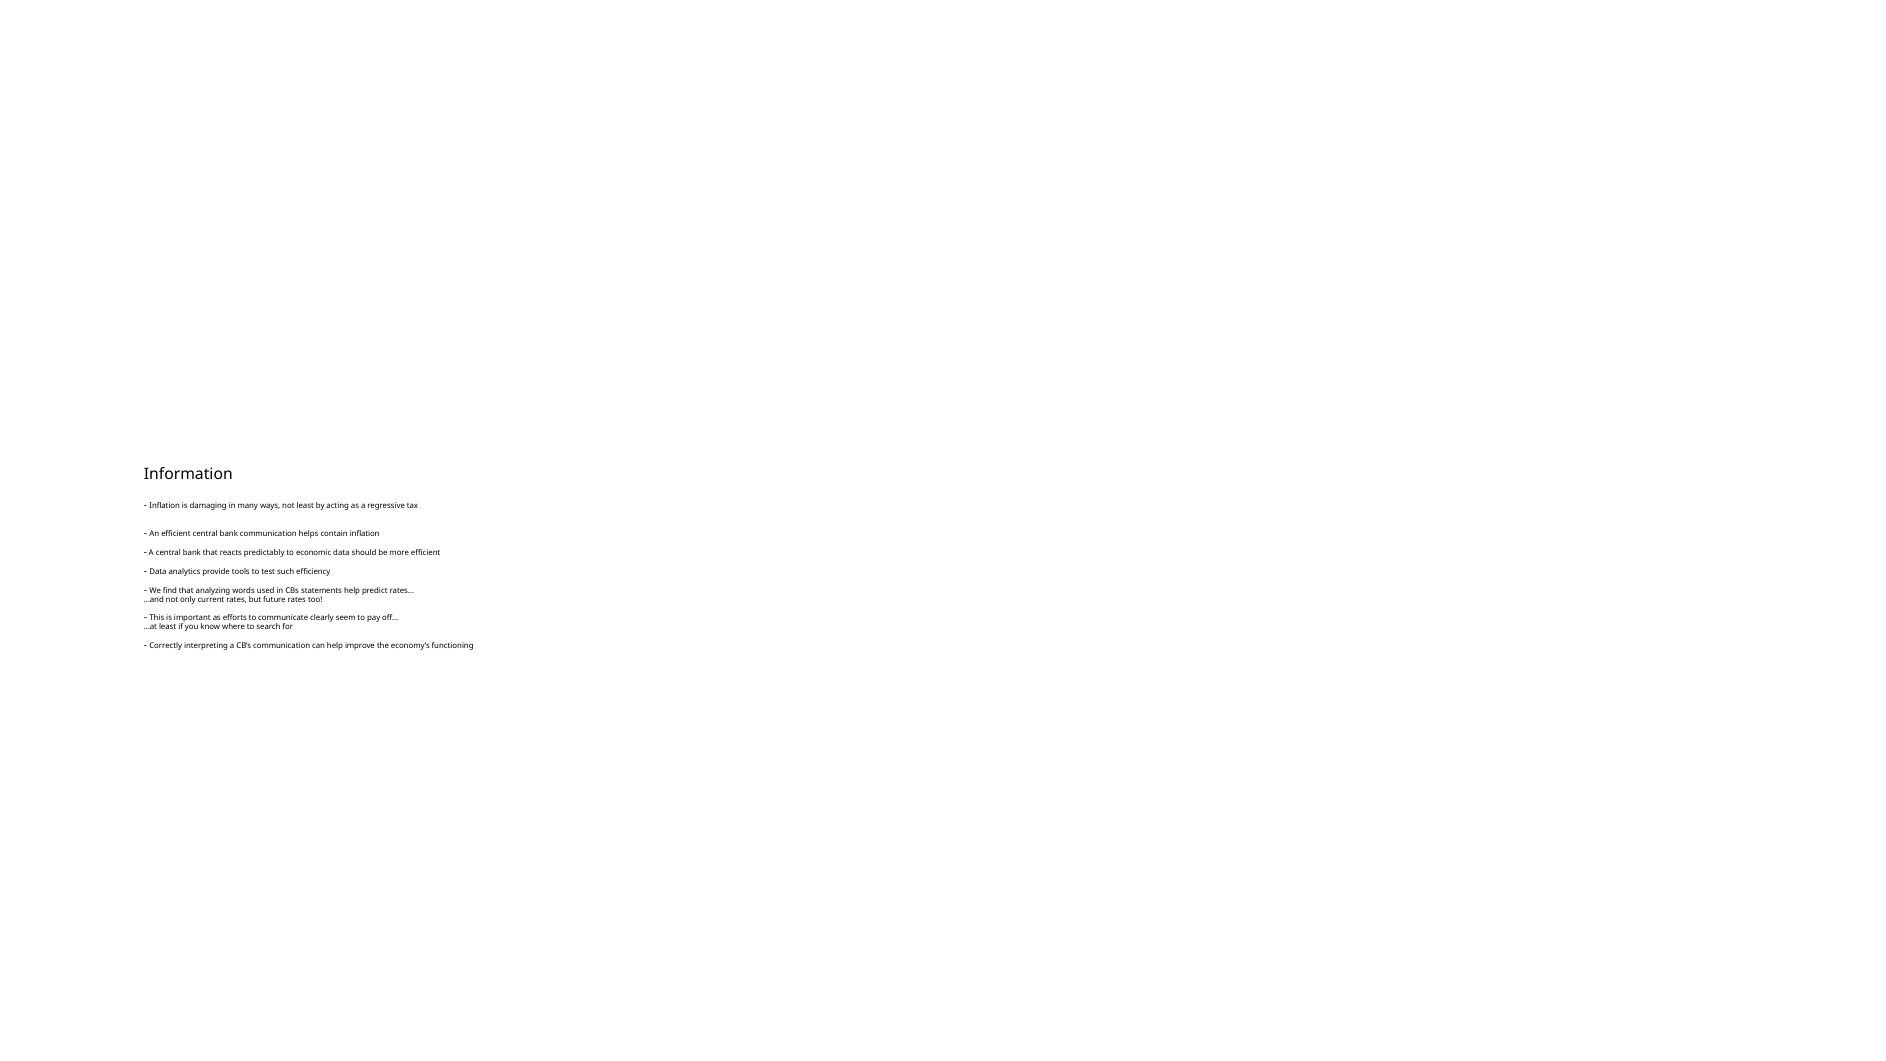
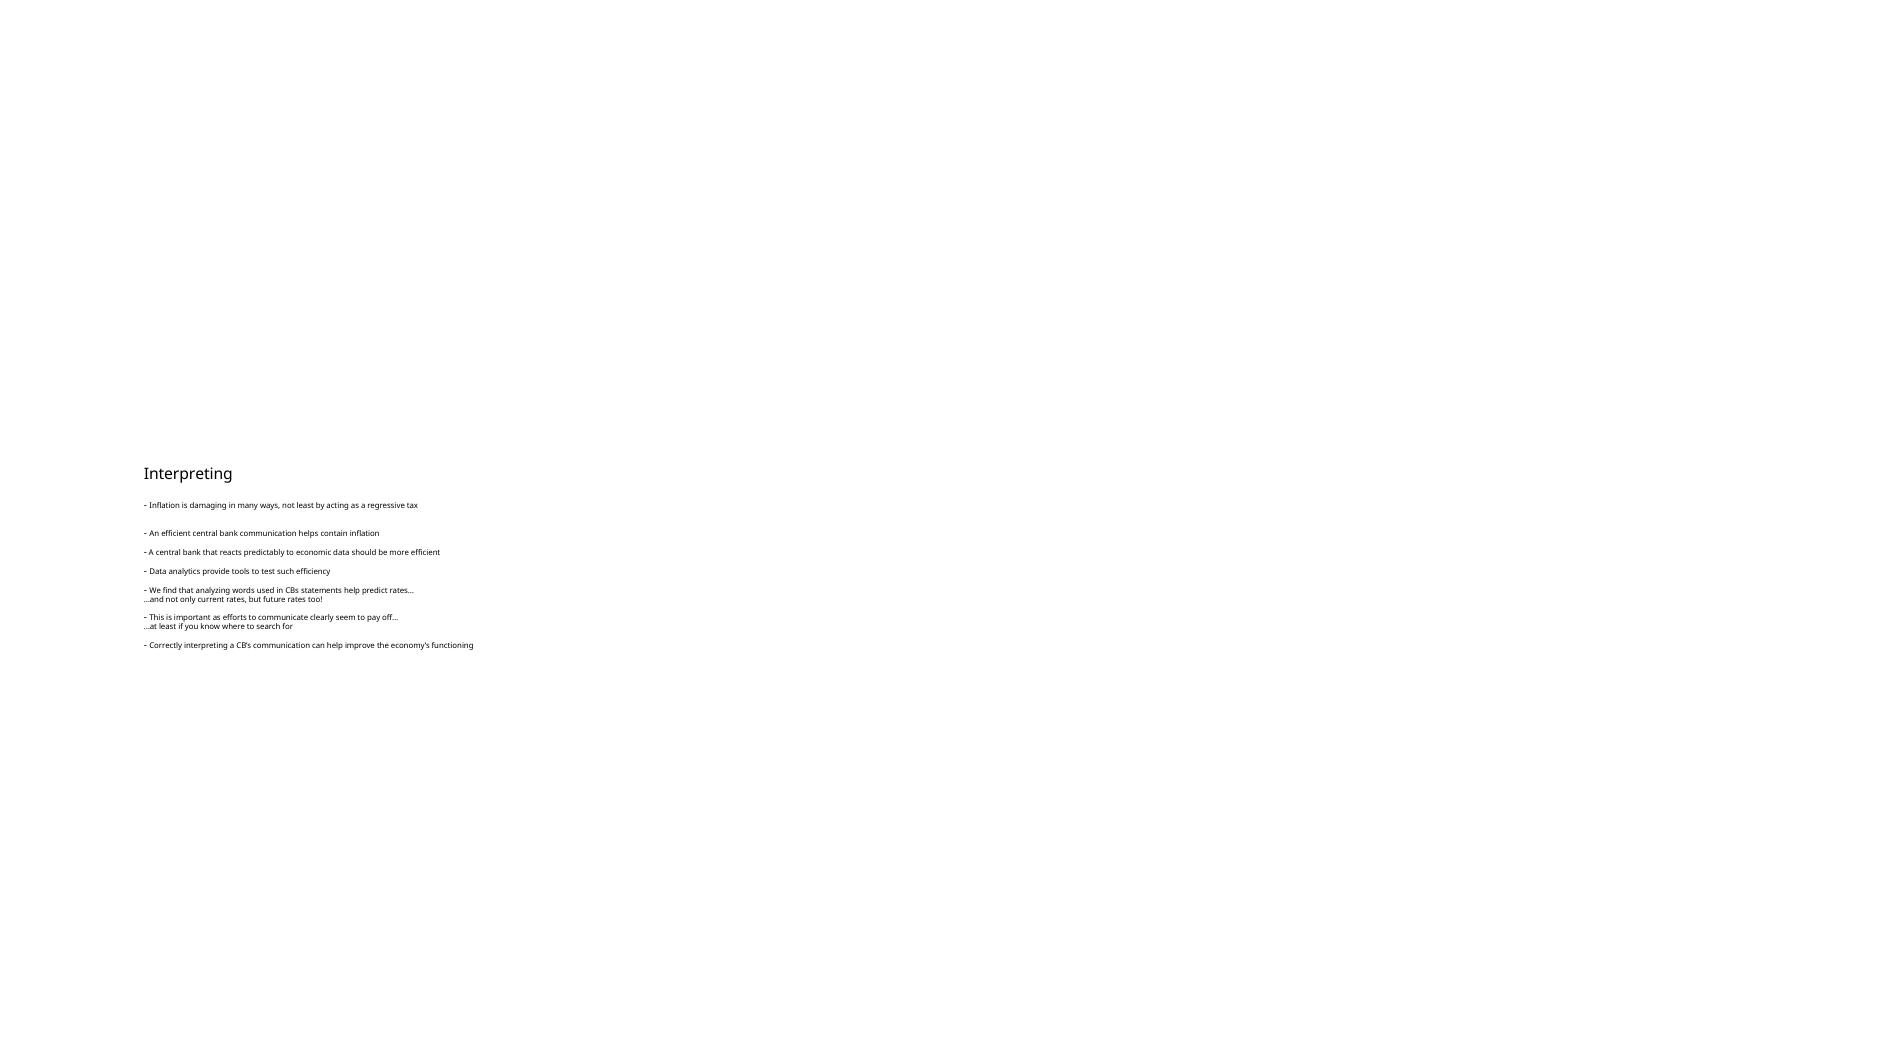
Information at (188, 474): Information -> Interpreting
